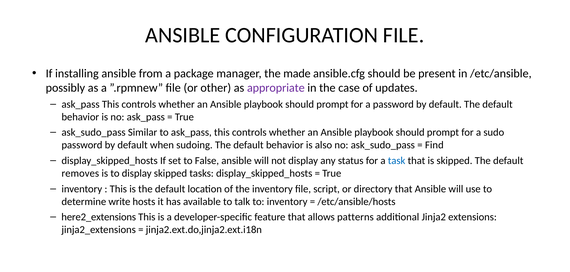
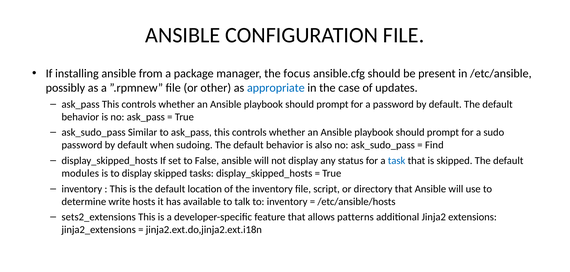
made: made -> focus
appropriate colour: purple -> blue
removes: removes -> modules
here2_extensions: here2_extensions -> sets2_extensions
